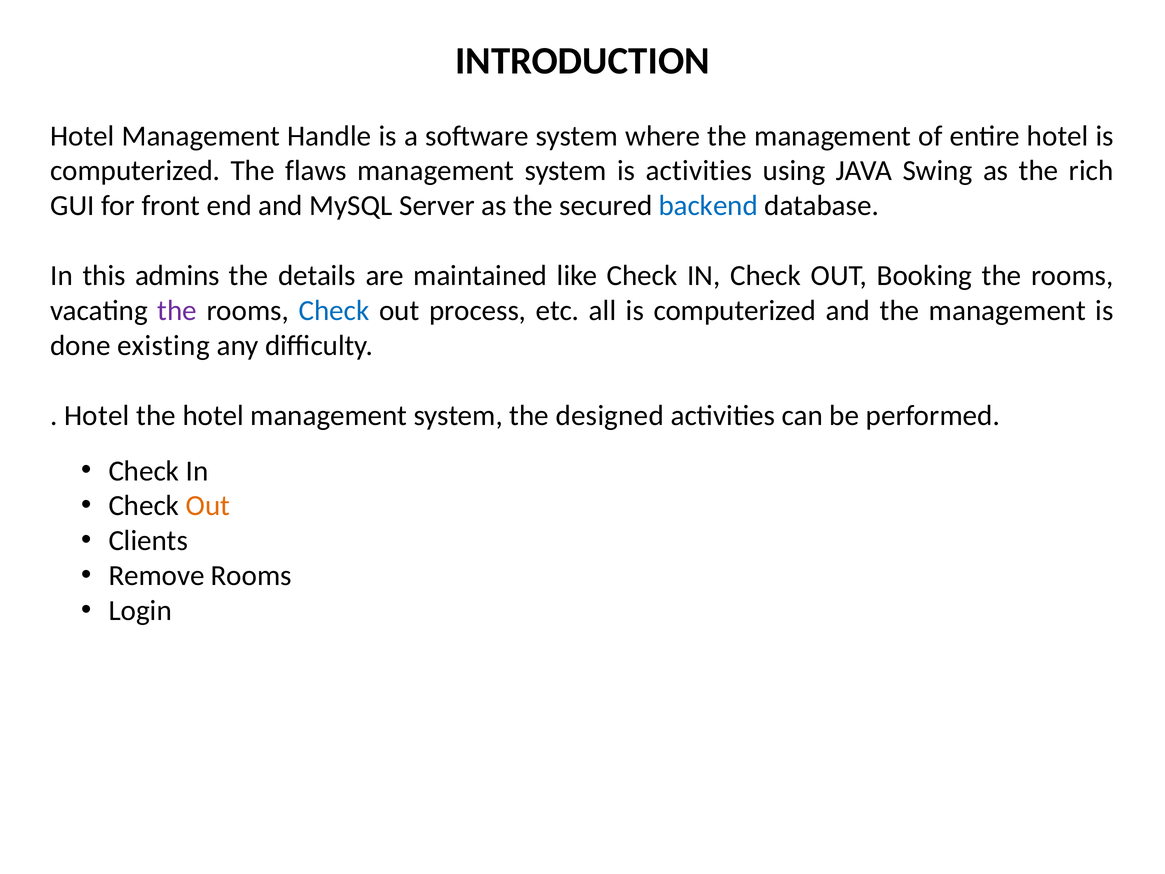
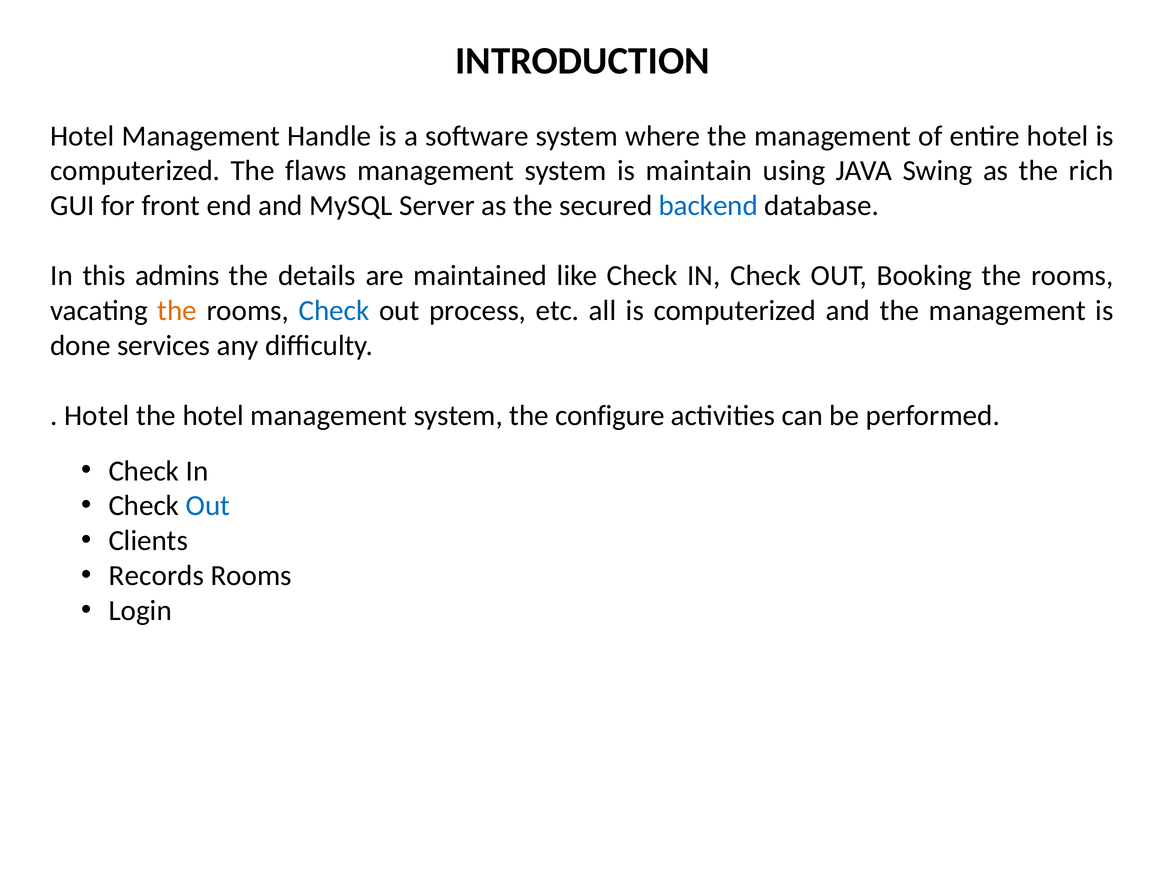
is activities: activities -> maintain
the at (177, 311) colour: purple -> orange
existing: existing -> services
designed: designed -> configure
Out at (208, 506) colour: orange -> blue
Remove: Remove -> Records
